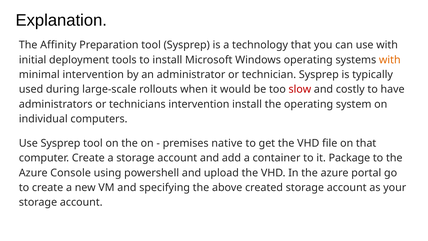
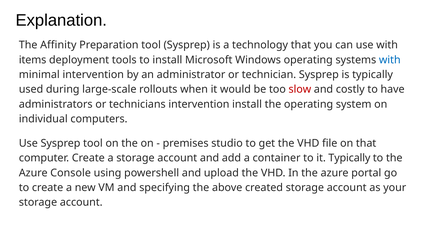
initial: initial -> items
with at (390, 60) colour: orange -> blue
native: native -> studio
it Package: Package -> Typically
